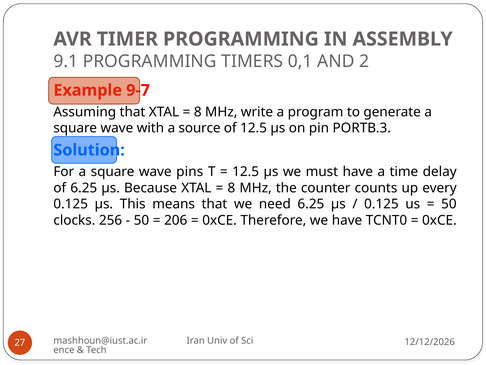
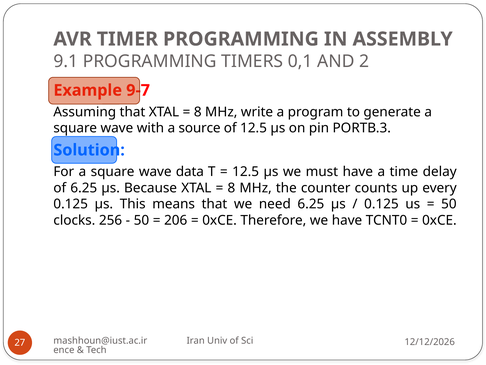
pins: pins -> data
